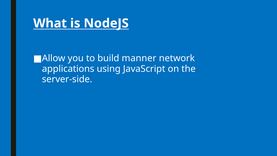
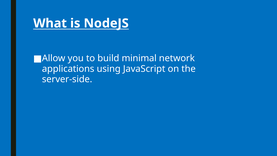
manner: manner -> minimal
